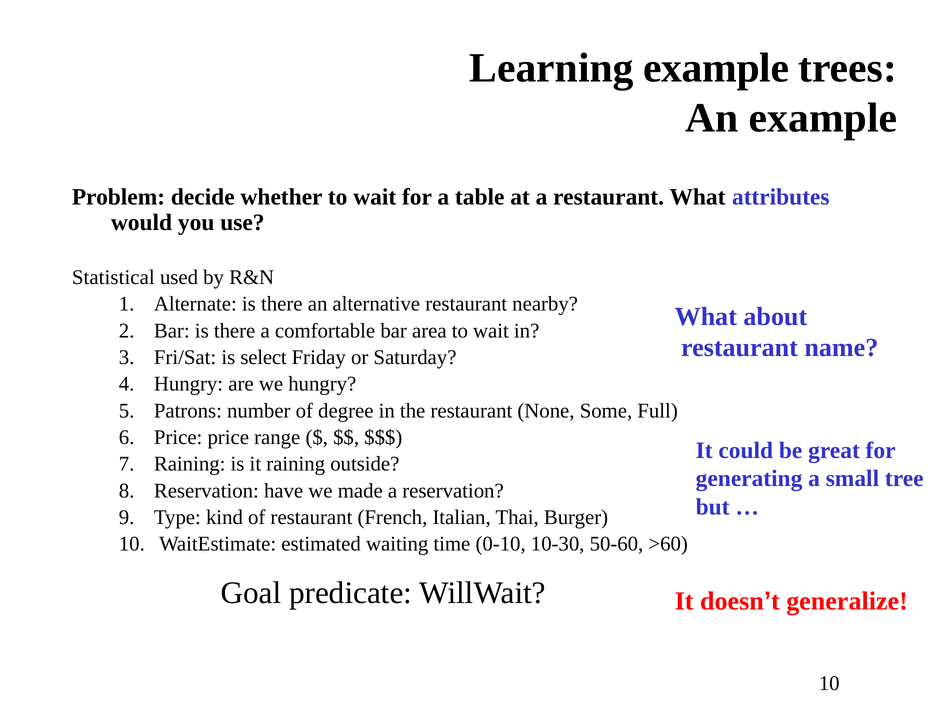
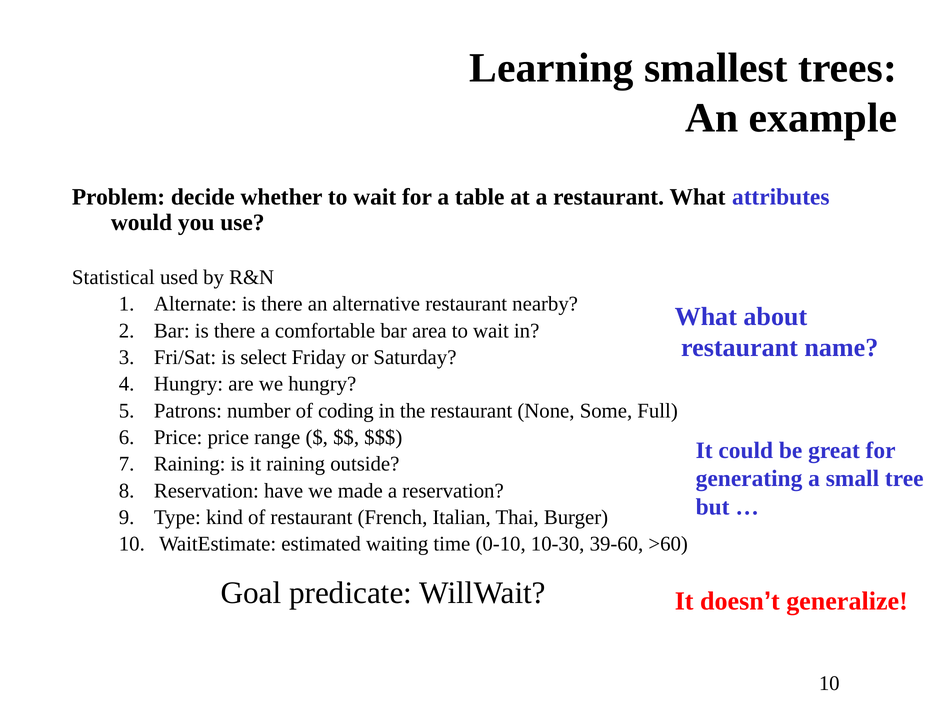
Learning example: example -> smallest
degree: degree -> coding
50-60: 50-60 -> 39-60
